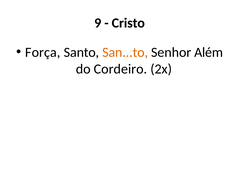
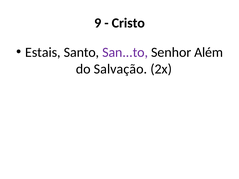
Força: Força -> Estais
San...to colour: orange -> purple
Cordeiro: Cordeiro -> Salvação
